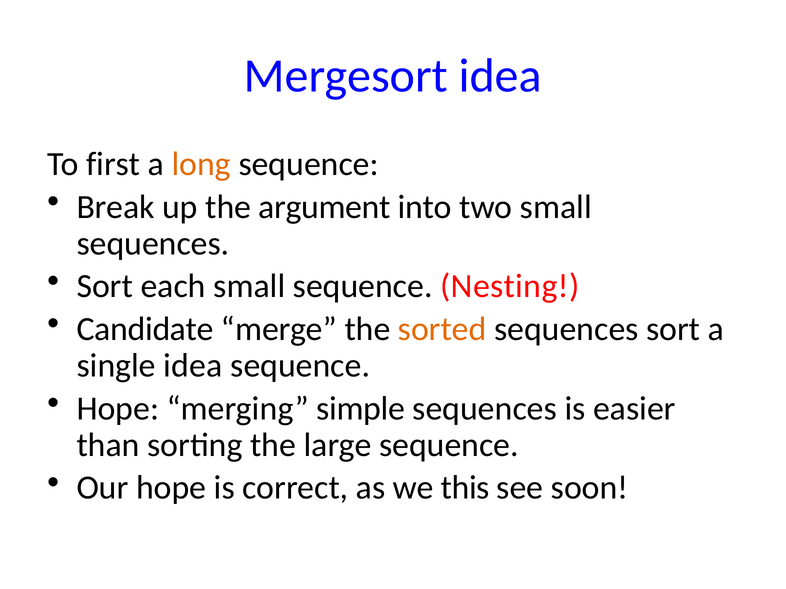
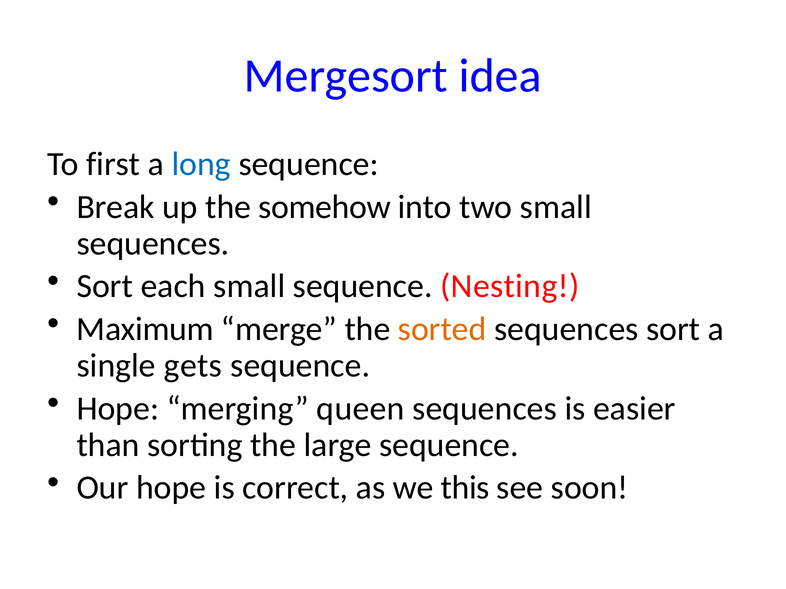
long colour: orange -> blue
argument: argument -> somehow
Candidate: Candidate -> Maximum
single idea: idea -> gets
simple: simple -> queen
